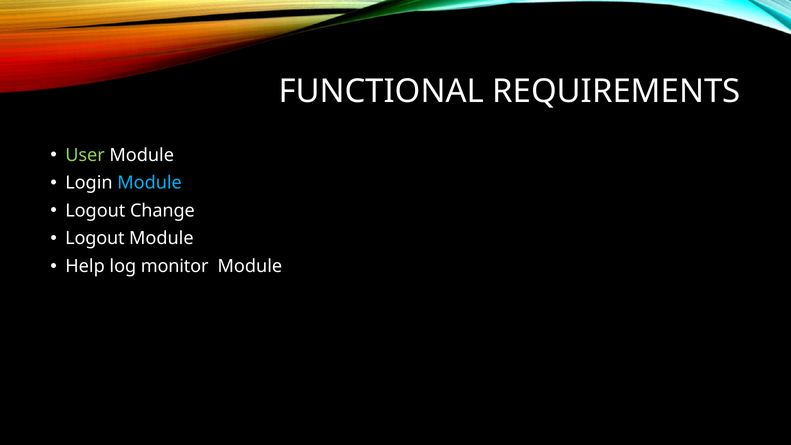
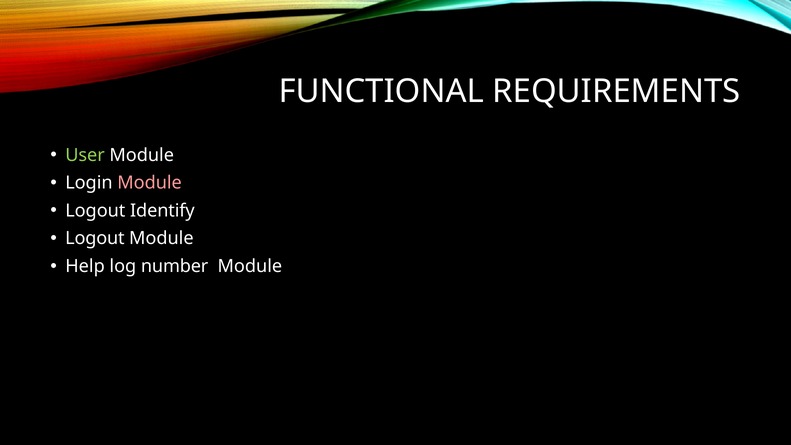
Module at (150, 183) colour: light blue -> pink
Change: Change -> Identify
monitor: monitor -> number
